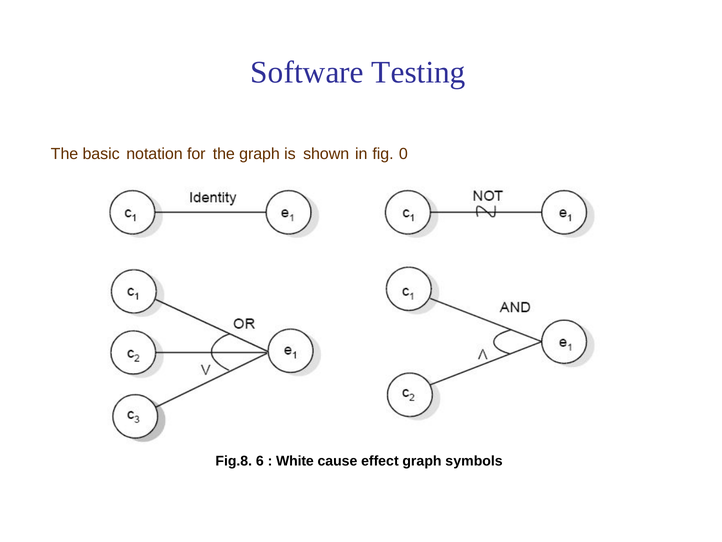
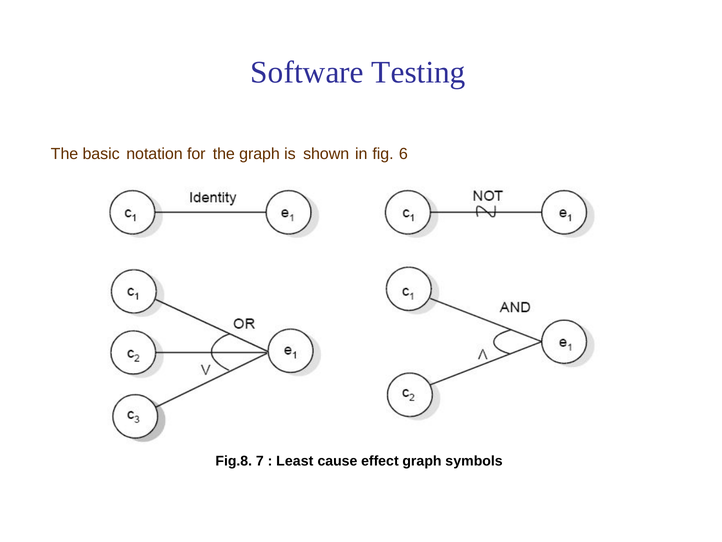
0: 0 -> 6
6: 6 -> 7
White: White -> Least
